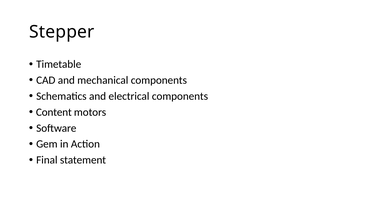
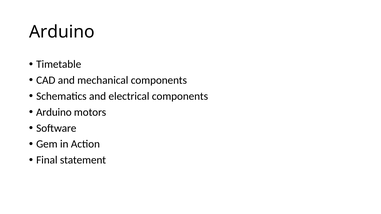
Stepper at (62, 32): Stepper -> Arduino
Content at (54, 112): Content -> Arduino
